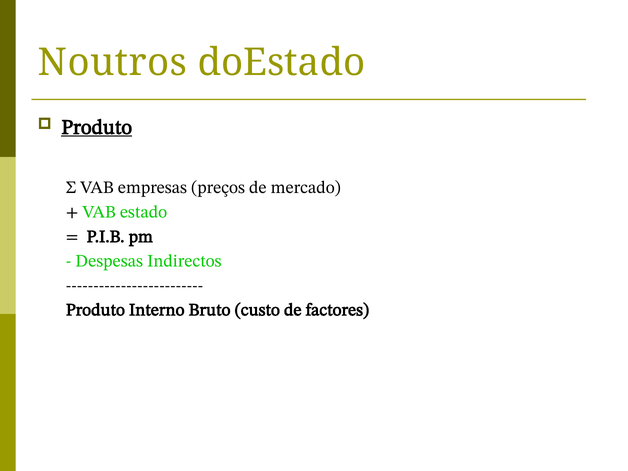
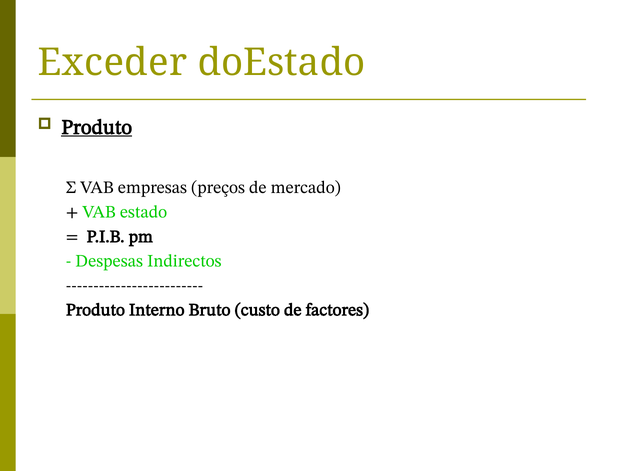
Noutros: Noutros -> Exceder
